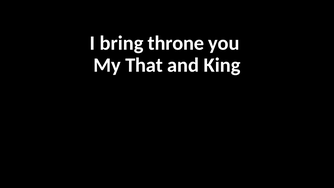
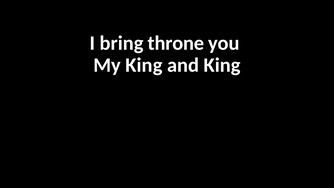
My That: That -> King
